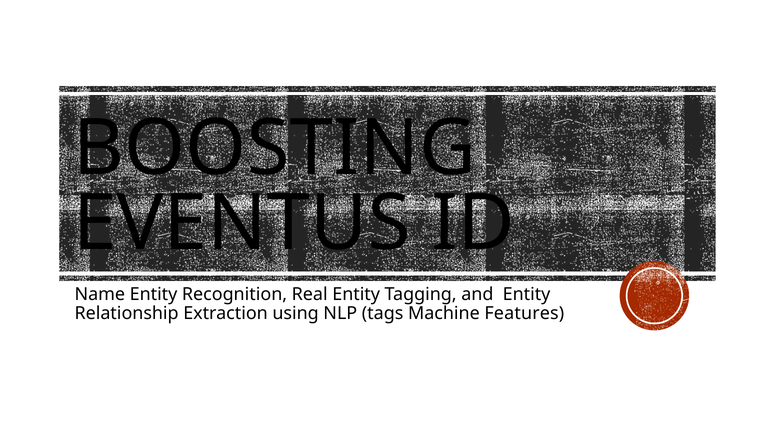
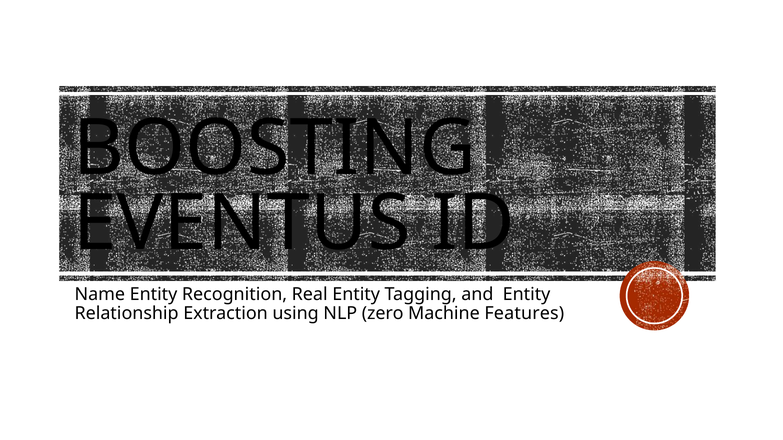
tags: tags -> zero
